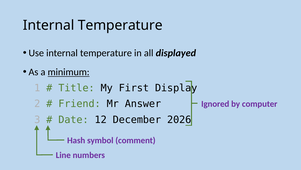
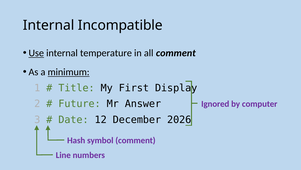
Temperature at (120, 25): Temperature -> Incompatible
Use underline: none -> present
all displayed: displayed -> comment
Friend: Friend -> Future
